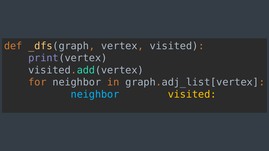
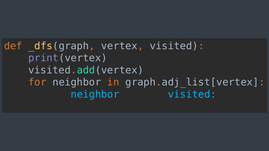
visited at (192, 95) colour: yellow -> light blue
